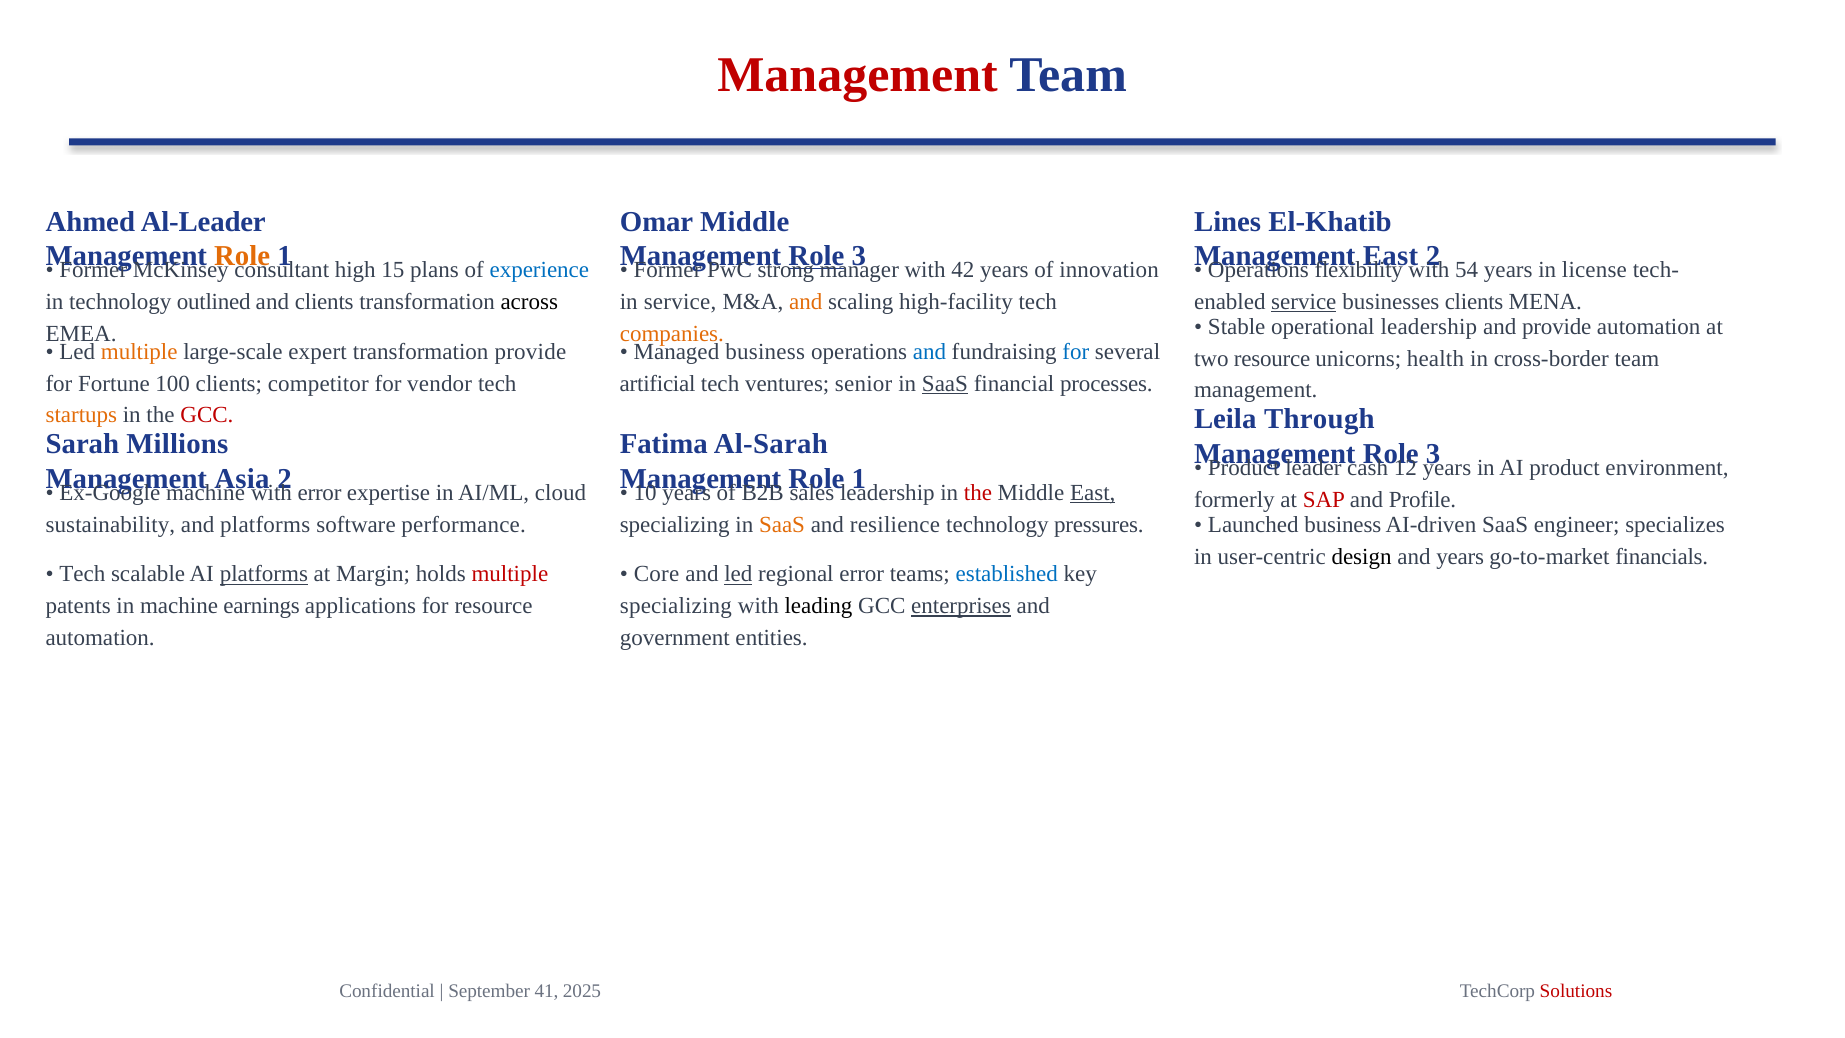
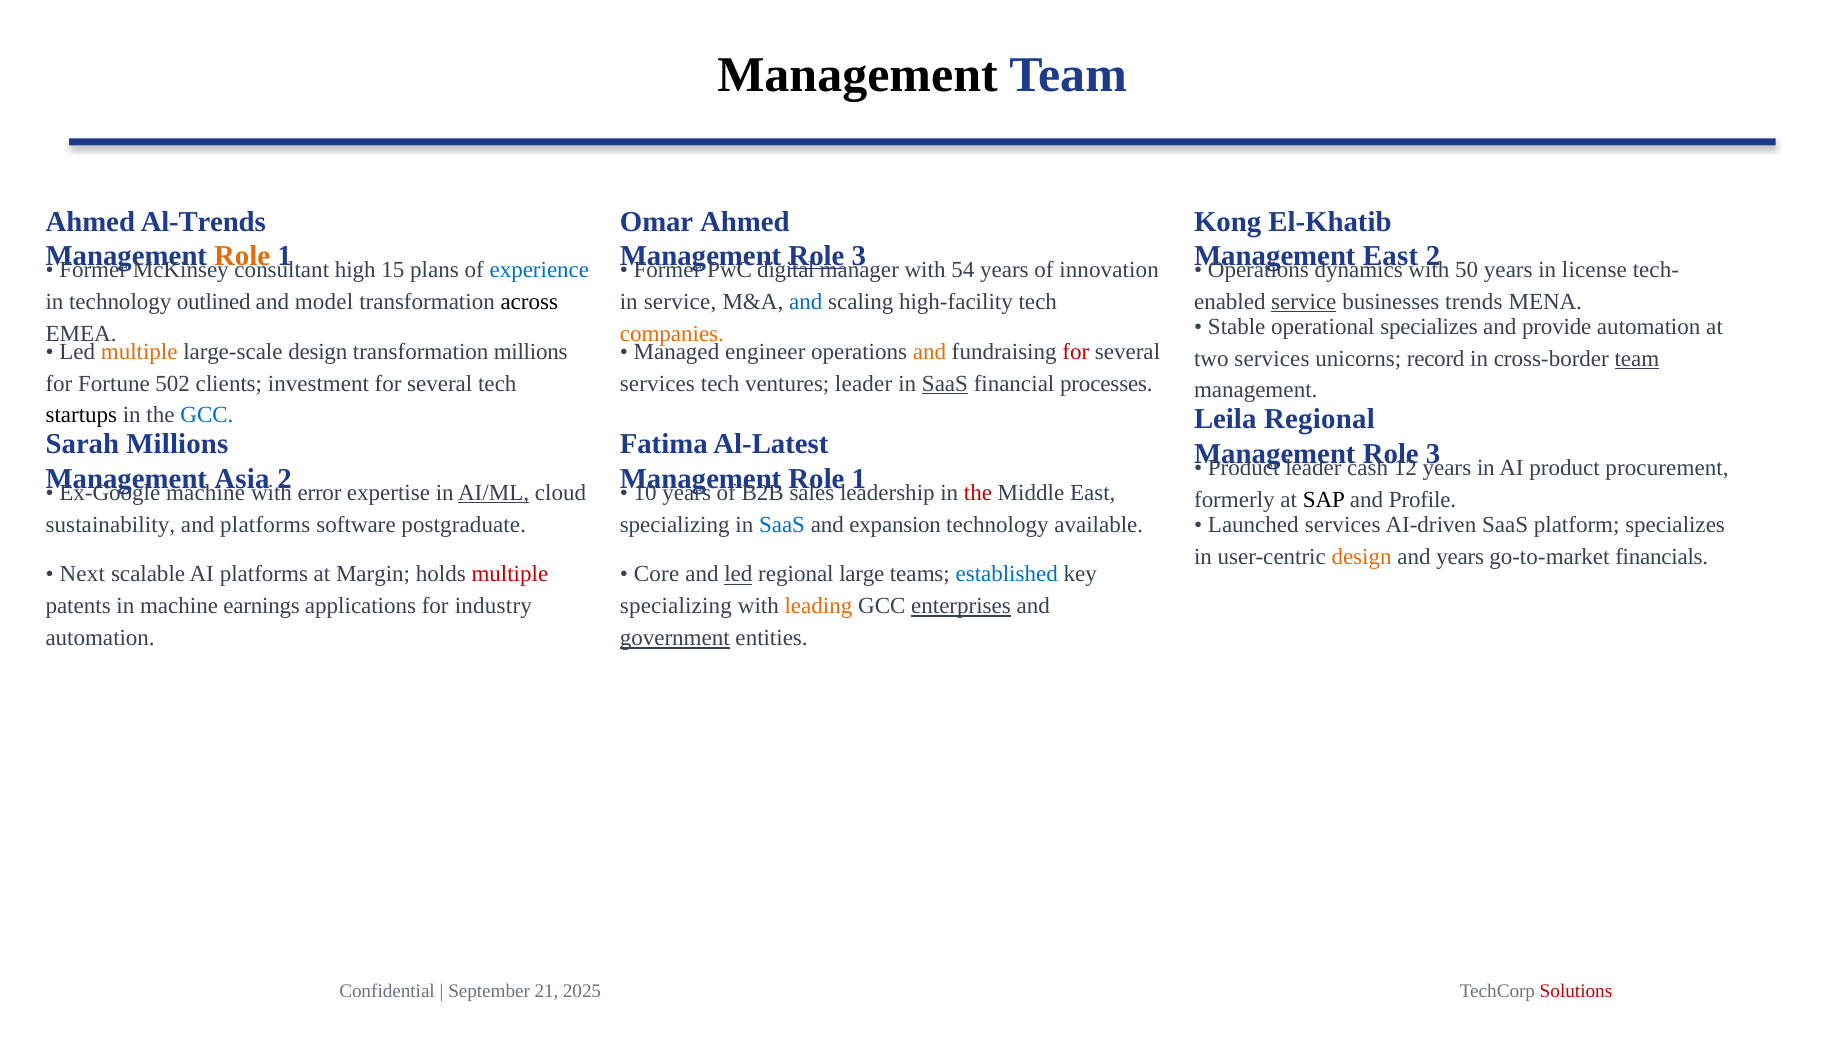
Management at (858, 75) colour: red -> black
Al-Leader: Al-Leader -> Al-Trends
Omar Middle: Middle -> Ahmed
Lines: Lines -> Kong
strong: strong -> digital
42: 42 -> 54
flexibility: flexibility -> dynamics
54: 54 -> 50
and clients: clients -> model
and at (806, 302) colour: orange -> blue
businesses clients: clients -> trends
operational leadership: leadership -> specializes
large-scale expert: expert -> design
transformation provide: provide -> millions
Managed business: business -> engineer
and at (929, 352) colour: blue -> orange
for at (1076, 352) colour: blue -> red
two resource: resource -> services
health: health -> record
team at (1637, 358) underline: none -> present
100: 100 -> 502
competitor: competitor -> investment
vendor at (440, 383): vendor -> several
artificial at (658, 383): artificial -> services
ventures senior: senior -> leader
startups colour: orange -> black
GCC at (207, 415) colour: red -> blue
Leila Through: Through -> Regional
Al-Sarah: Al-Sarah -> Al-Latest
environment: environment -> procurement
AI/ML underline: none -> present
East at (1093, 493) underline: present -> none
SAP colour: red -> black
performance: performance -> postgraduate
SaaS at (782, 524) colour: orange -> blue
resilience: resilience -> expansion
pressures: pressures -> available
Launched business: business -> services
engineer: engineer -> platform
design at (1362, 556) colour: black -> orange
Tech at (82, 574): Tech -> Next
platforms at (264, 574) underline: present -> none
regional error: error -> large
for resource: resource -> industry
leading colour: black -> orange
government underline: none -> present
41: 41 -> 21
